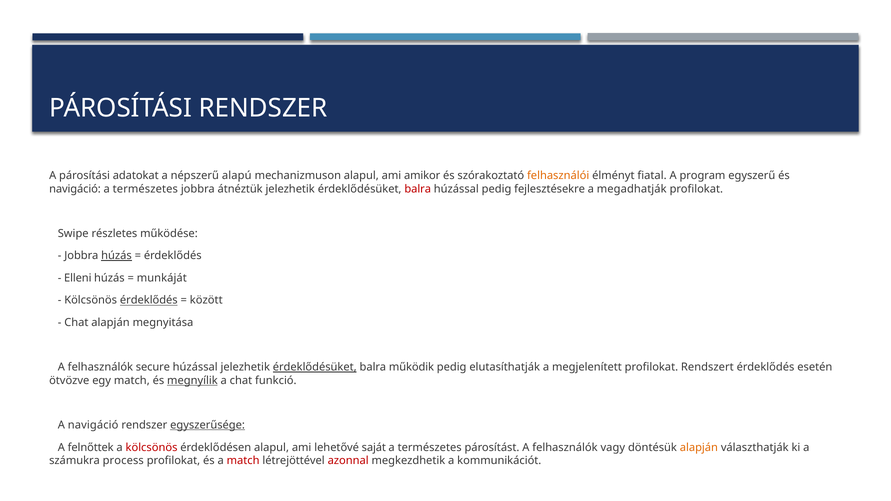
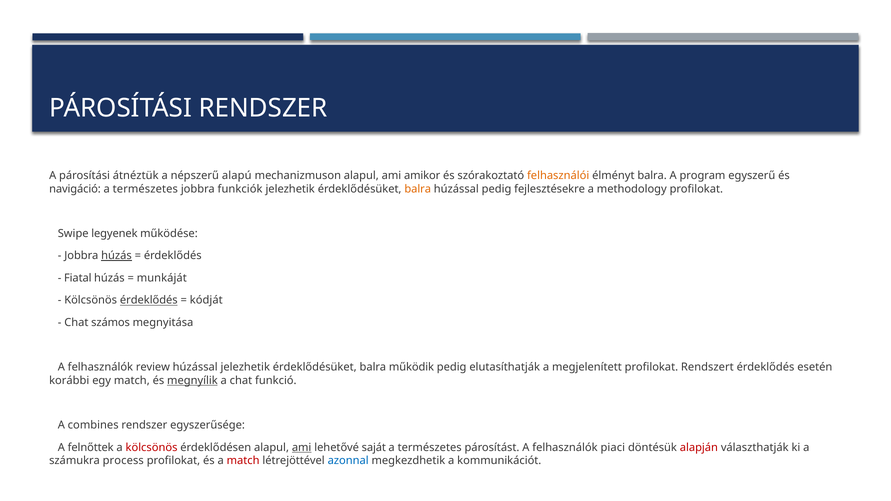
adatokat: adatokat -> átnéztük
élményt fiatal: fiatal -> balra
átnéztük: átnéztük -> funkciók
balra at (418, 189) colour: red -> orange
megadhatják: megadhatják -> methodology
részletes: részletes -> legyenek
Elleni: Elleni -> Fiatal
között: között -> kódját
Chat alapján: alapján -> számos
secure: secure -> review
érdeklődésüket at (315, 367) underline: present -> none
ötvözve: ötvözve -> korábbi
A navigáció: navigáció -> combines
egyszerűsége underline: present -> none
ami at (302, 447) underline: none -> present
vagy: vagy -> piaci
alapján at (699, 447) colour: orange -> red
azonnal colour: red -> blue
